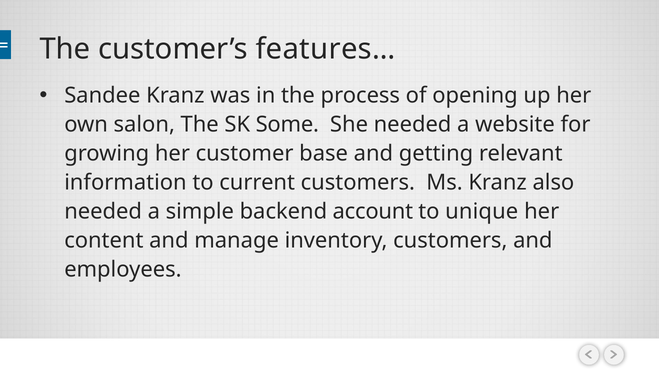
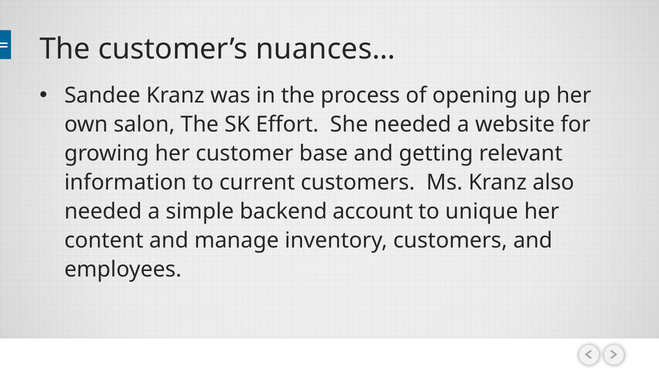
features…: features… -> nuances…
Some: Some -> Effort
